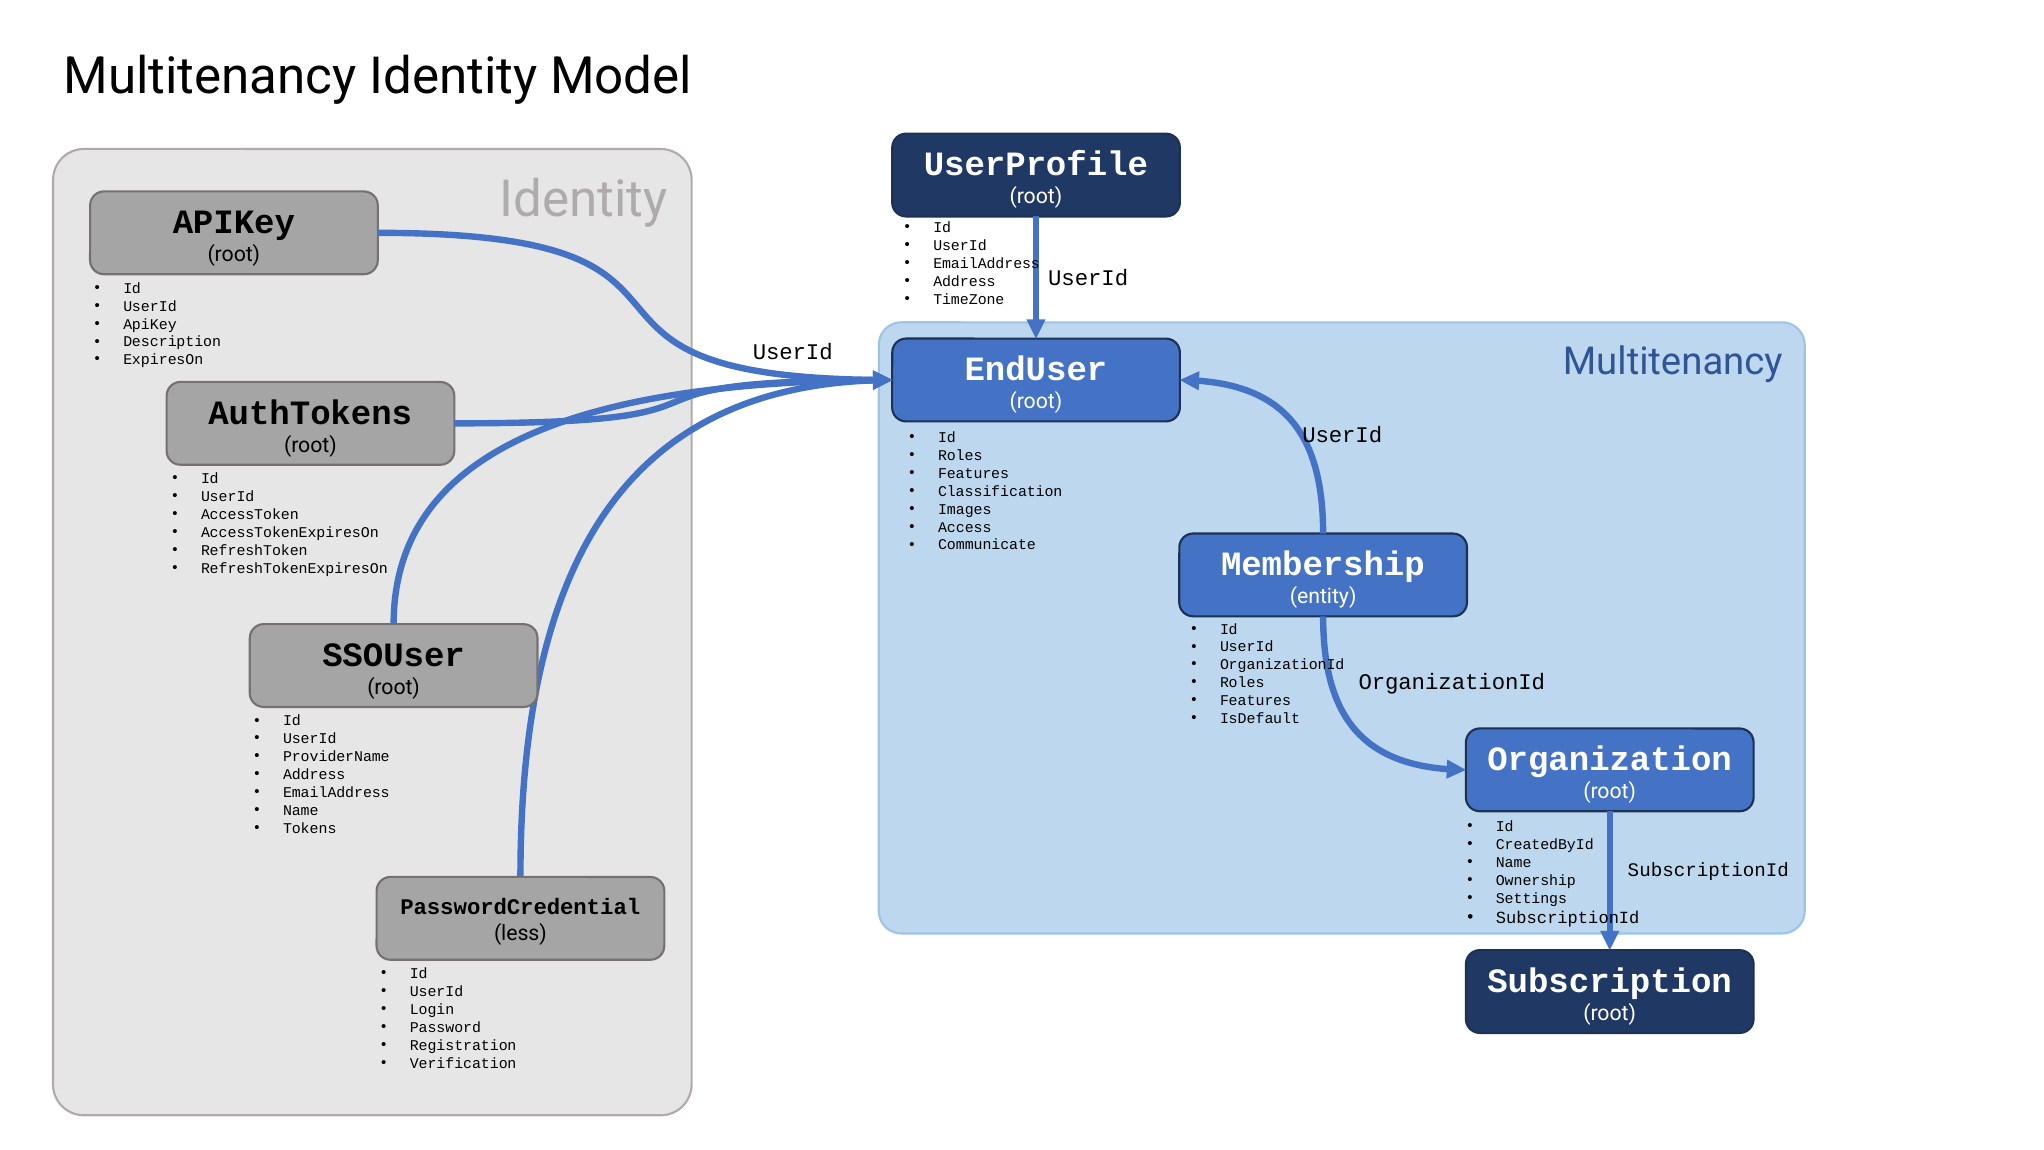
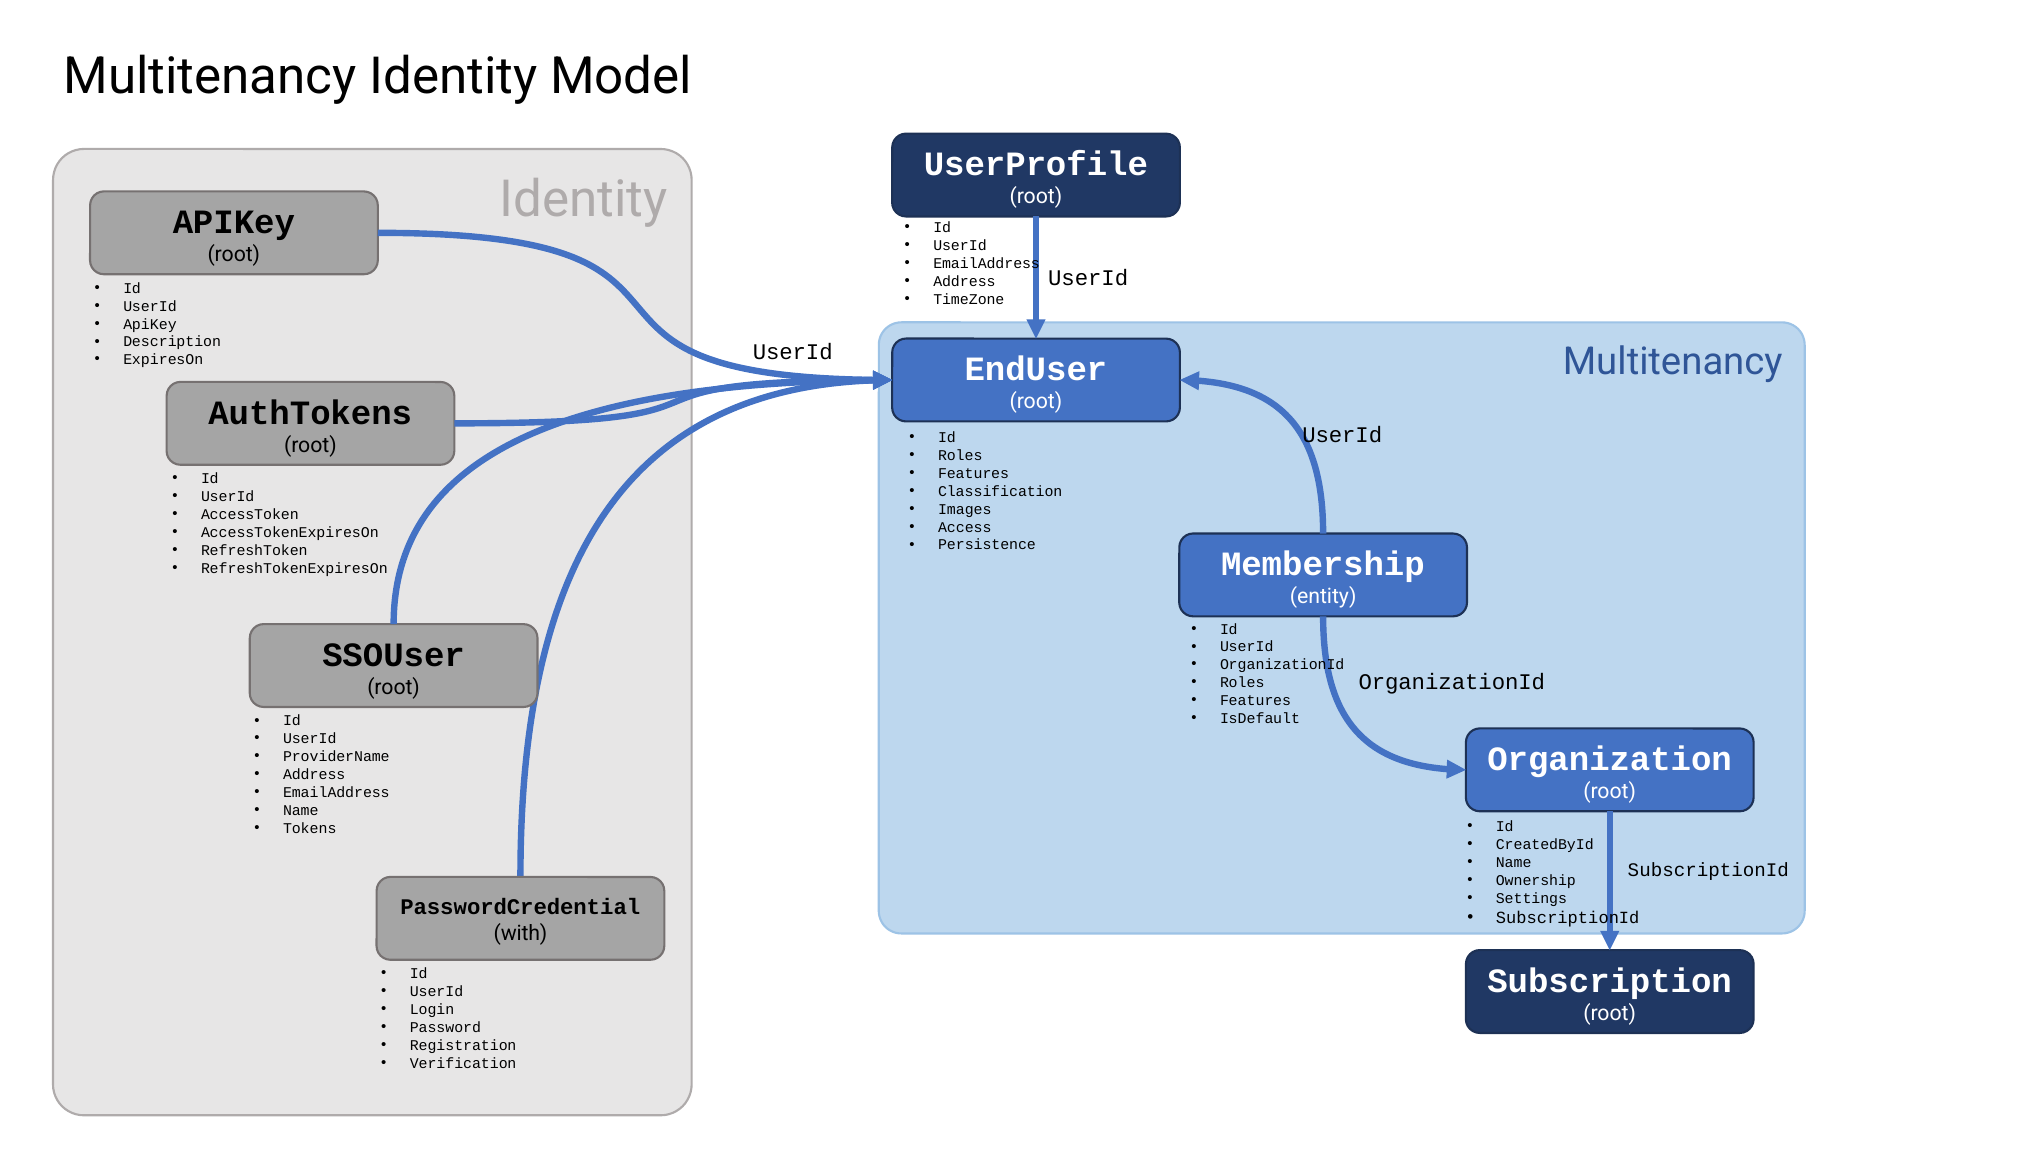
Communicate: Communicate -> Persistence
less: less -> with
